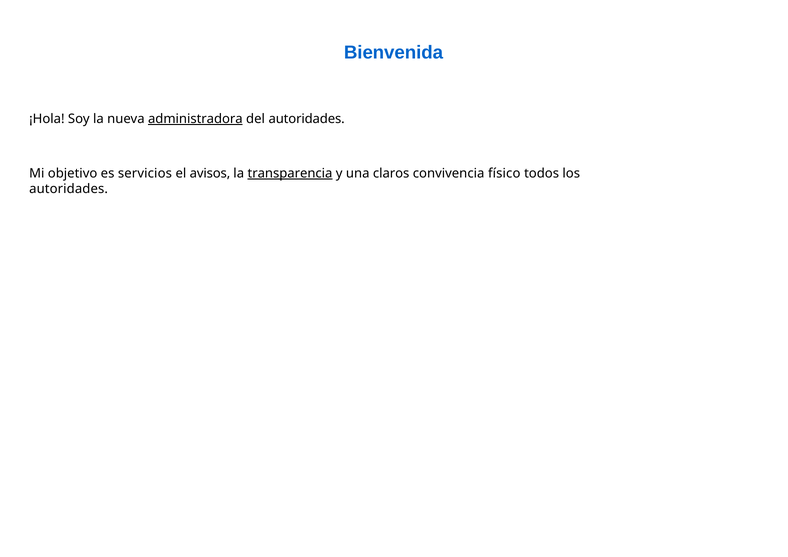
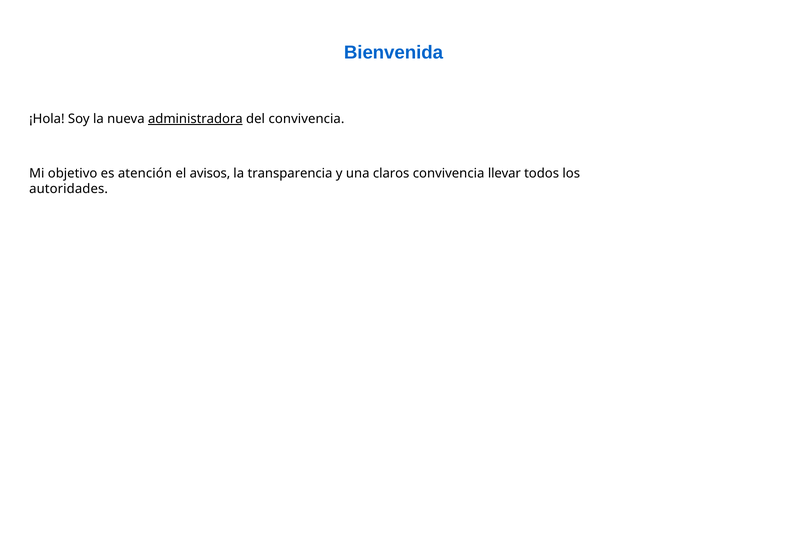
del autoridades: autoridades -> convivencia
servicios: servicios -> atención
transparencia underline: present -> none
físico: físico -> llevar
